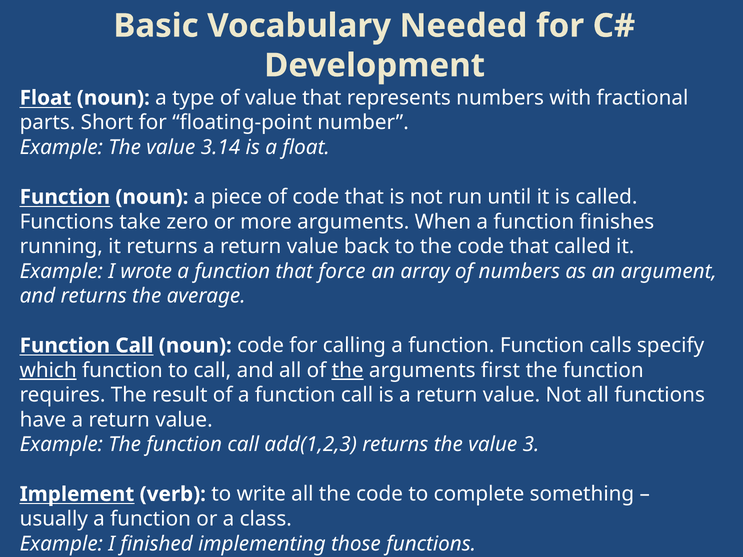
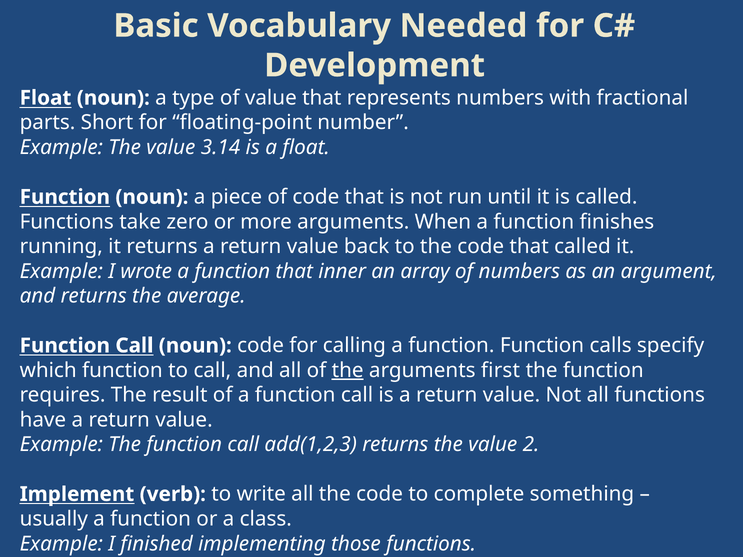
force: force -> inner
which underline: present -> none
3: 3 -> 2
